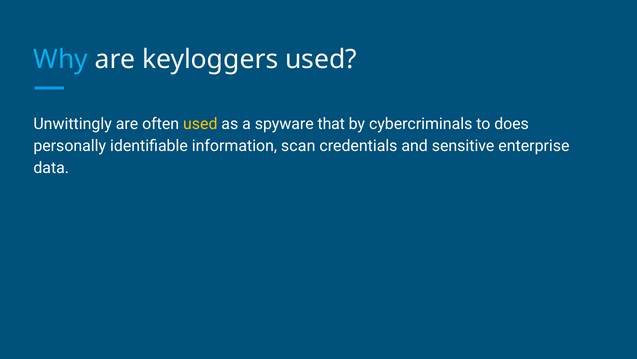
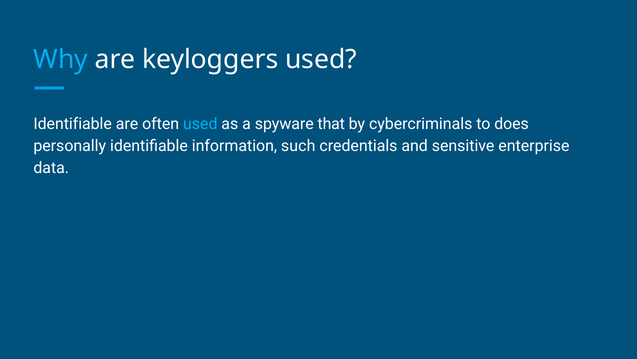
Unwittingly at (73, 124): Unwittingly -> Identifiable
used at (200, 124) colour: yellow -> light blue
scan: scan -> such
